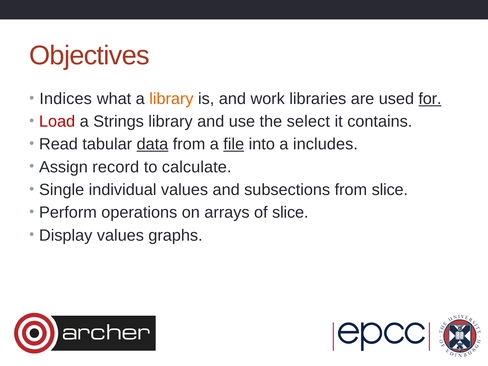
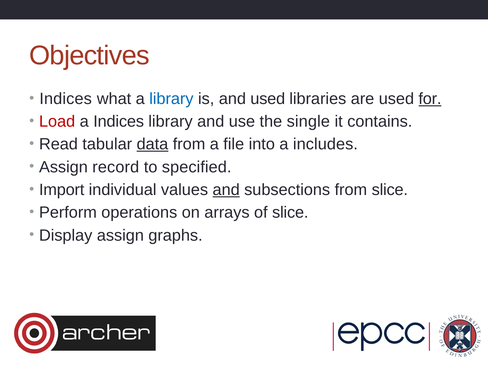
library at (171, 99) colour: orange -> blue
and work: work -> used
a Strings: Strings -> Indices
select: select -> single
file underline: present -> none
calculate: calculate -> specified
Single: Single -> Import
and at (226, 190) underline: none -> present
Display values: values -> assign
